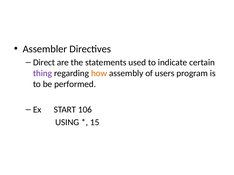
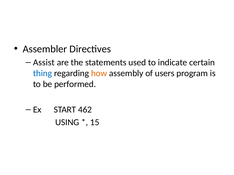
Direct: Direct -> Assist
thing colour: purple -> blue
106: 106 -> 462
